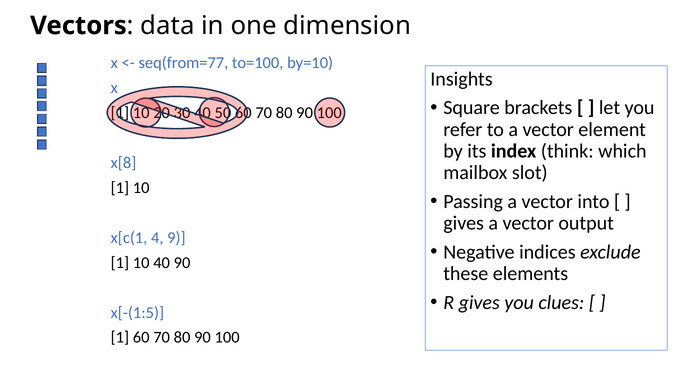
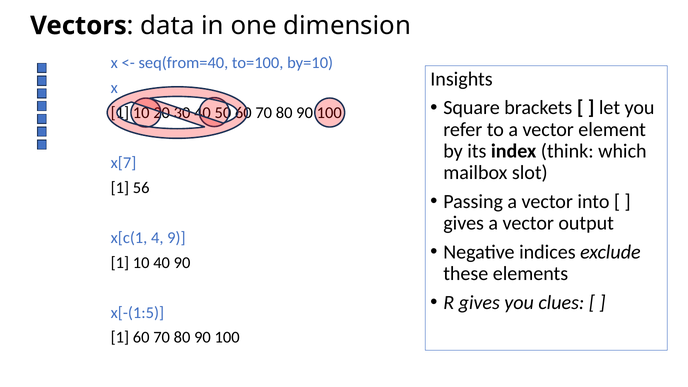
seq(from=77: seq(from=77 -> seq(from=40
x[8: x[8 -> x[7
10 at (141, 188): 10 -> 56
